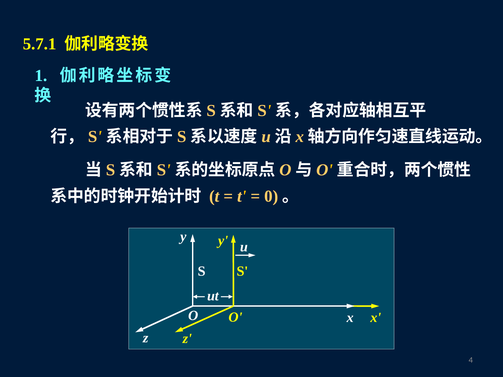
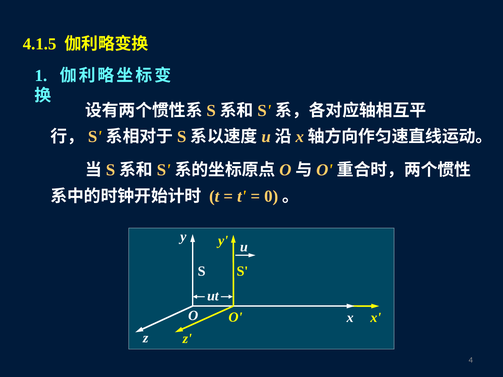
5.7.1: 5.7.1 -> 4.1.5
